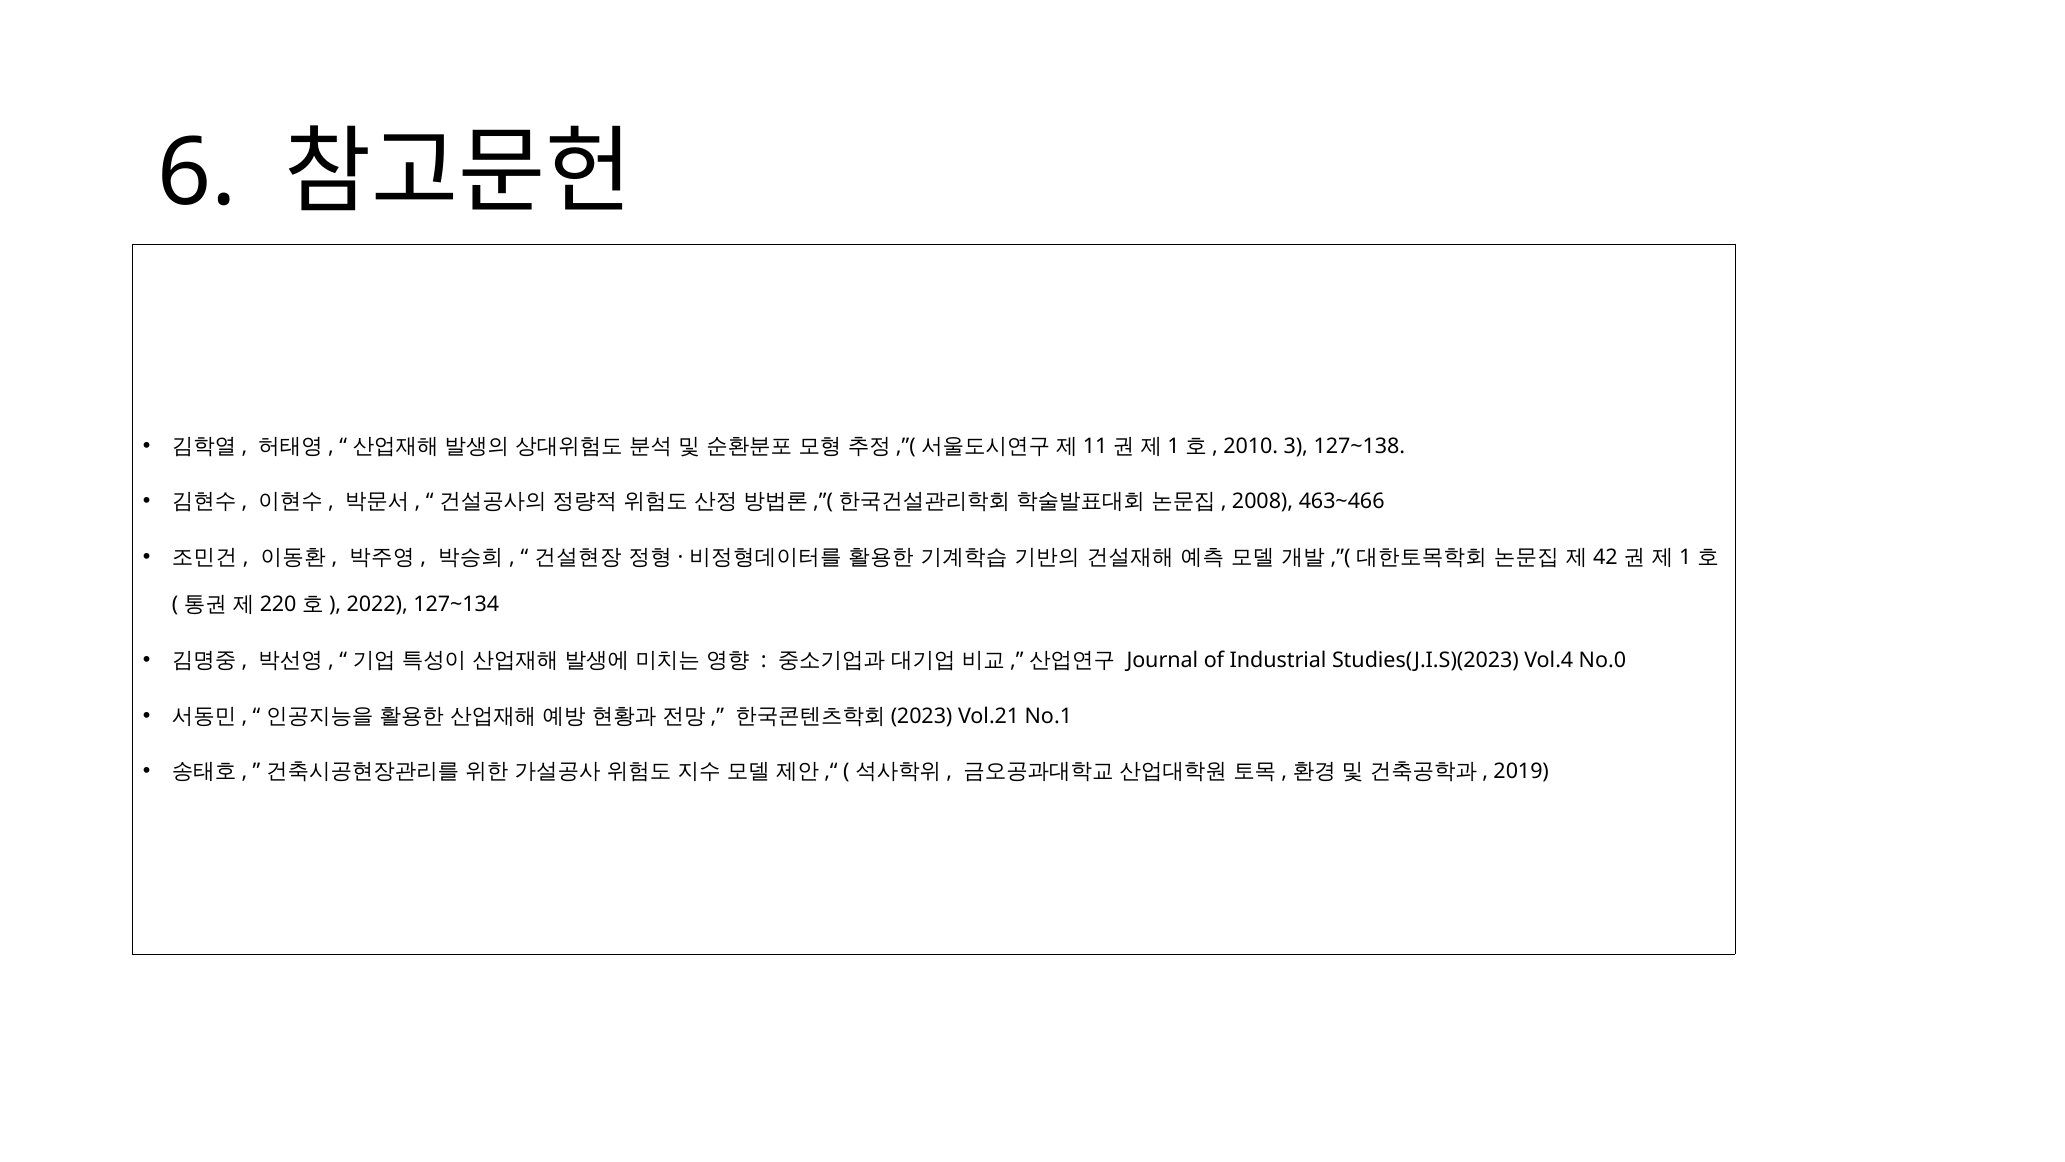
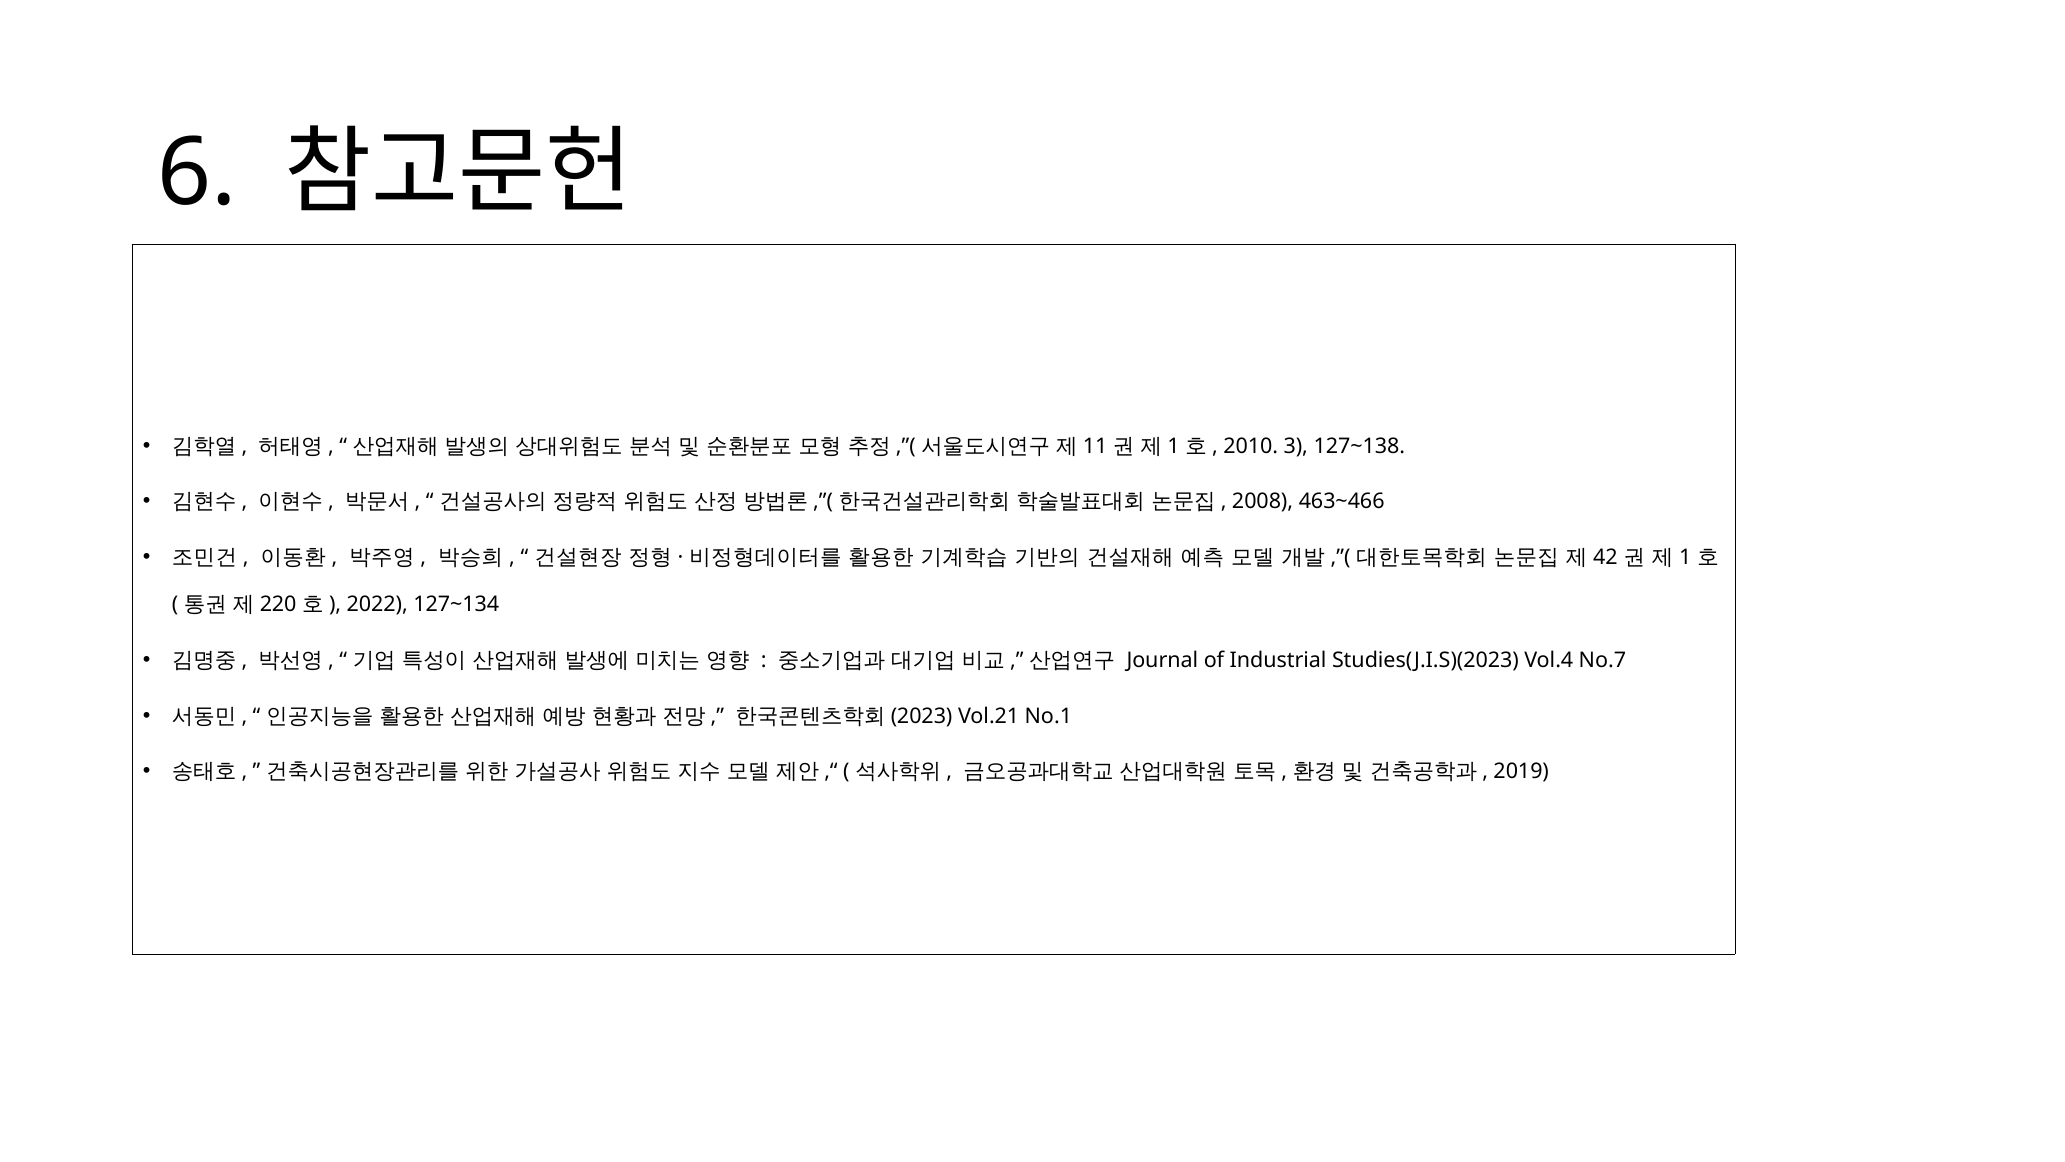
No.0: No.0 -> No.7
